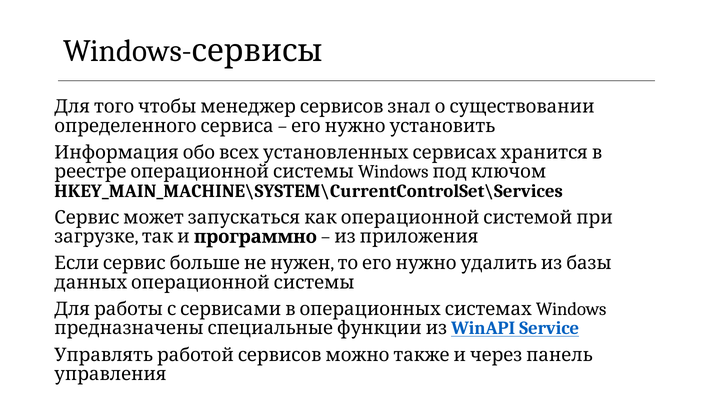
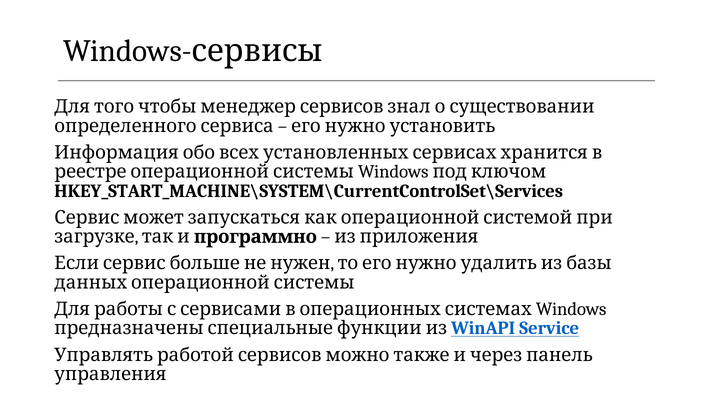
HKEY_MAIN_MACHINE\SYSTEM\CurrentControlSet\Services: HKEY_MAIN_MACHINE\SYSTEM\CurrentControlSet\Services -> HKEY_START_MACHINE\SYSTEM\CurrentControlSet\Services
